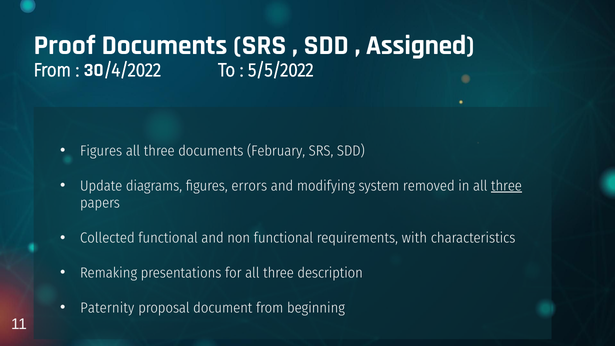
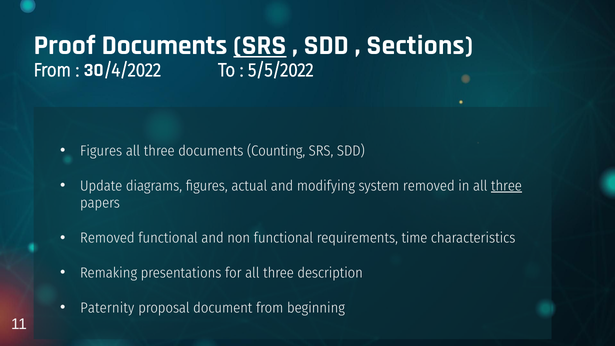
SRS at (260, 45) underline: none -> present
Assigned: Assigned -> Sections
February: February -> Counting
errors: errors -> actual
Collected at (107, 238): Collected -> Removed
with: with -> time
